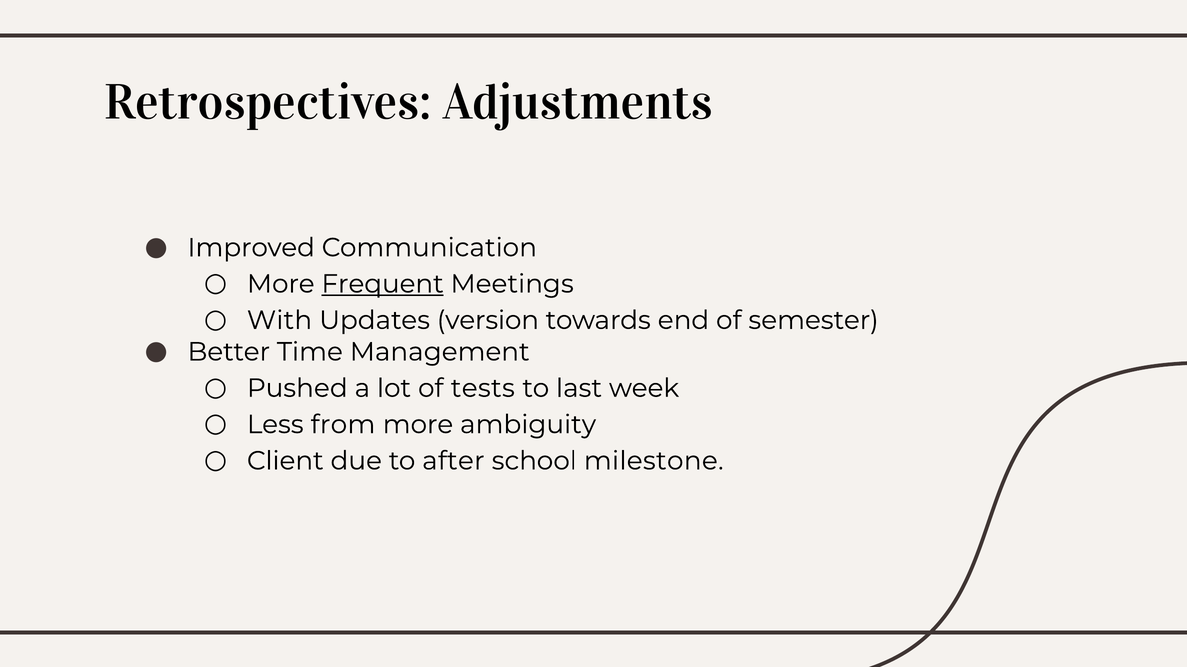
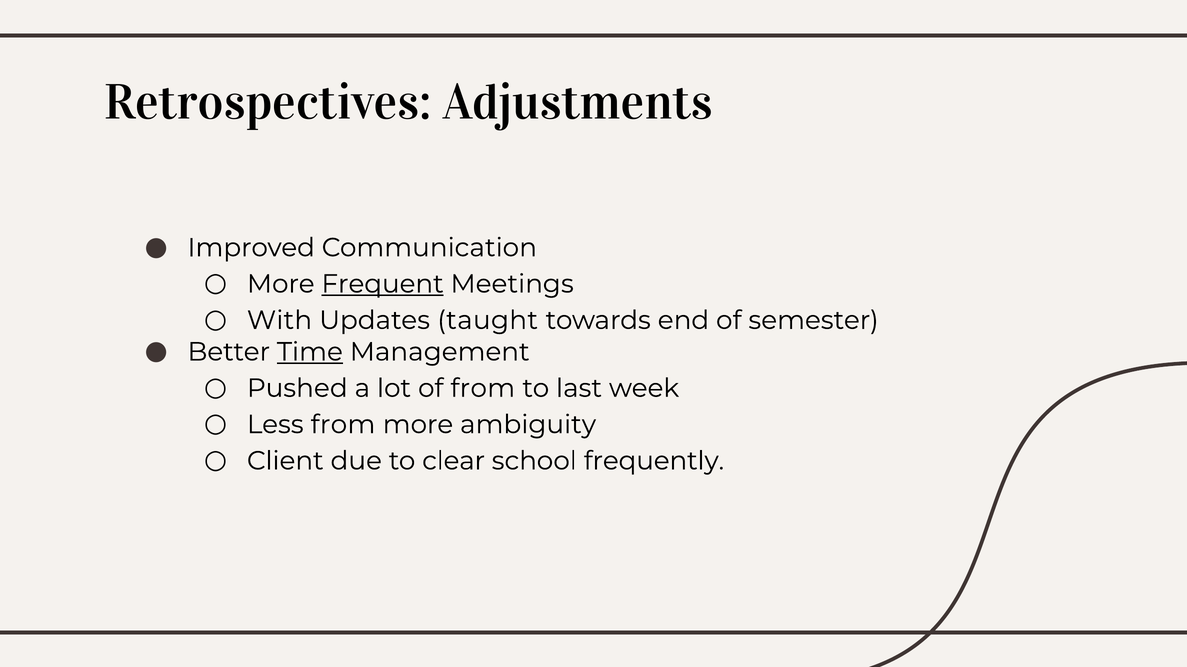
version: version -> taught
Time underline: none -> present
of tests: tests -> from
after: after -> clear
milestone: milestone -> frequently
